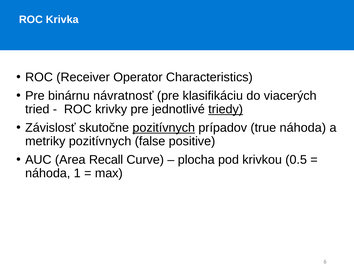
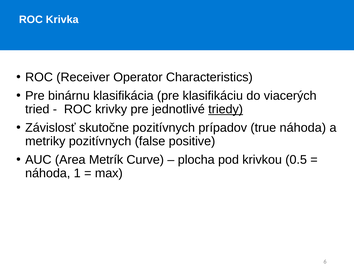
návratnosť: návratnosť -> klasifikácia
pozitívnych at (164, 127) underline: present -> none
Recall: Recall -> Metrík
